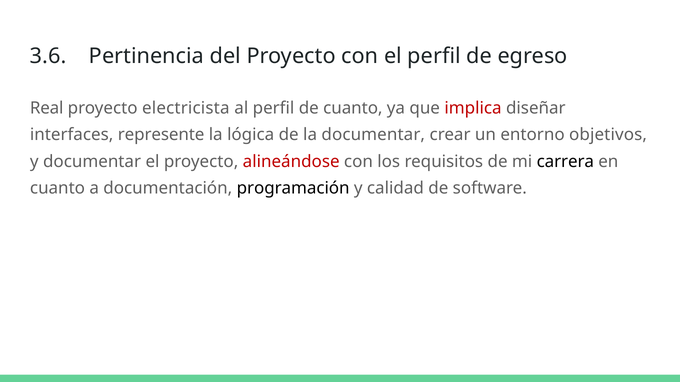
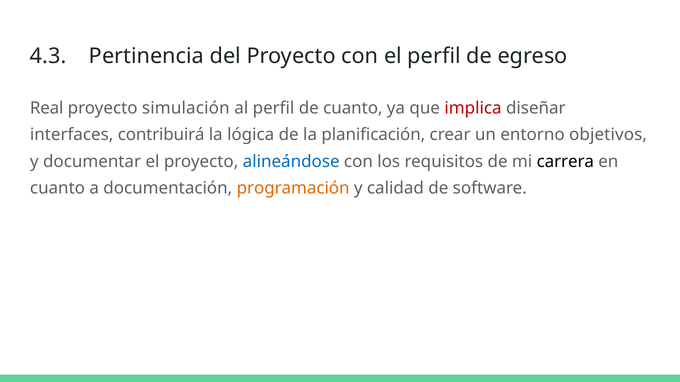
3.6: 3.6 -> 4.3
electricista: electricista -> simulación
represente: represente -> contribuirá
la documentar: documentar -> planificación
alineándose colour: red -> blue
programación colour: black -> orange
